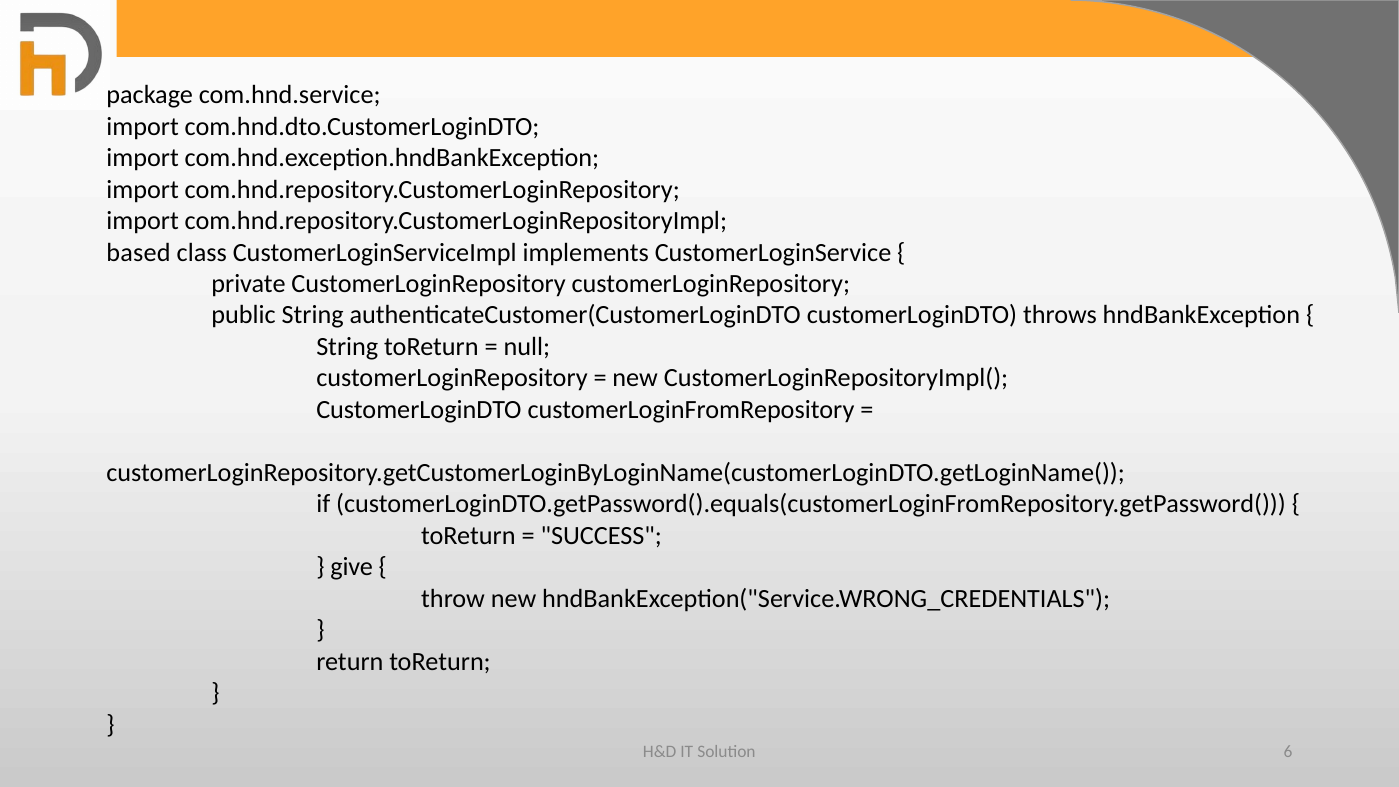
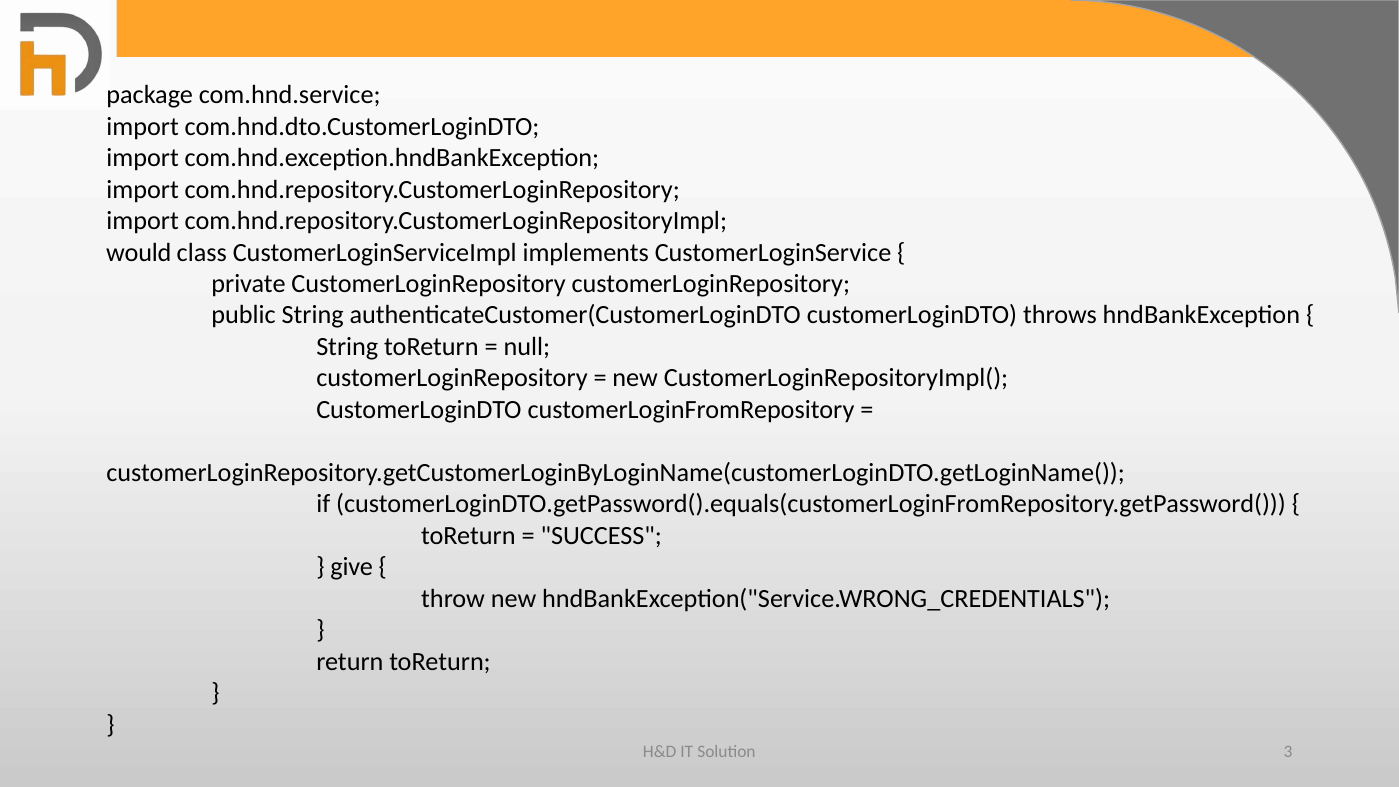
based: based -> would
6: 6 -> 3
